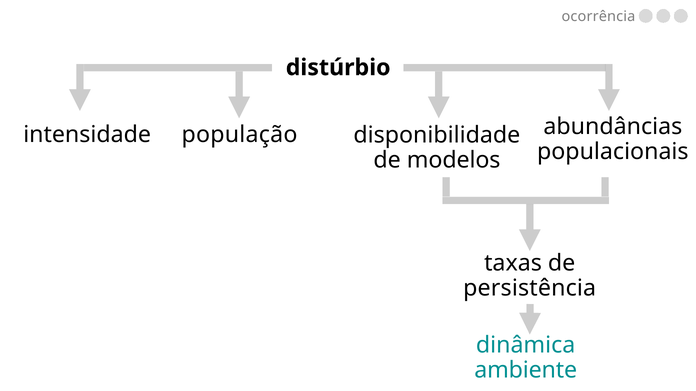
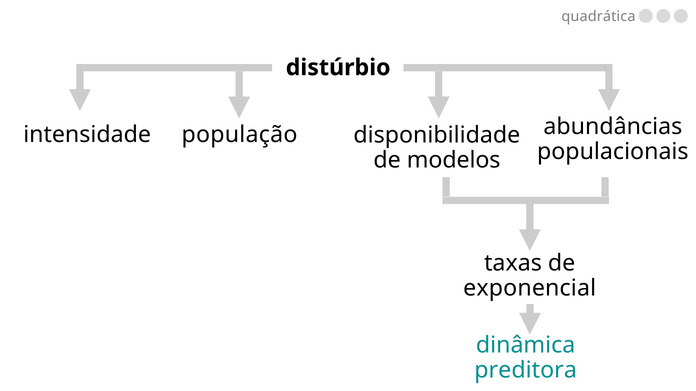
ocorrência: ocorrência -> quadrática
persistência: persistência -> exponencial
ambiente: ambiente -> preditora
